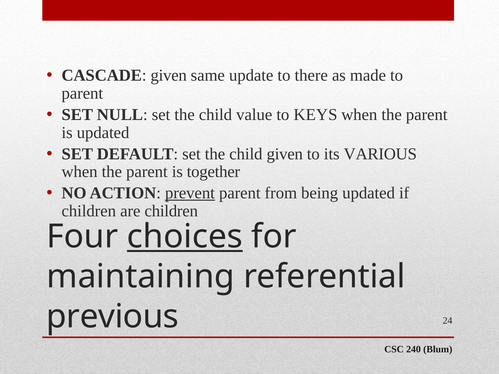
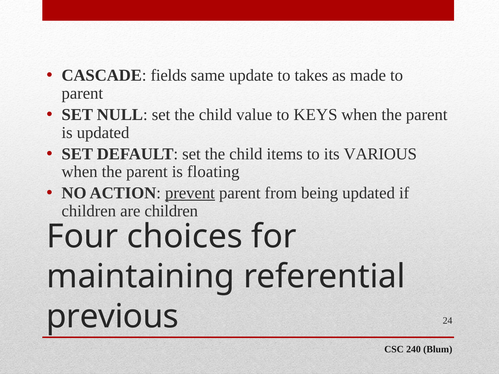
CASCADE given: given -> fields
there: there -> takes
child given: given -> items
together: together -> floating
choices underline: present -> none
